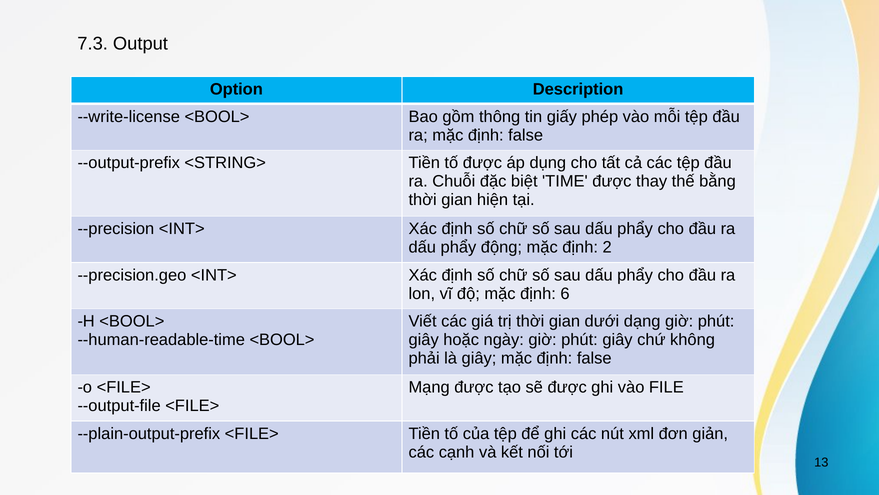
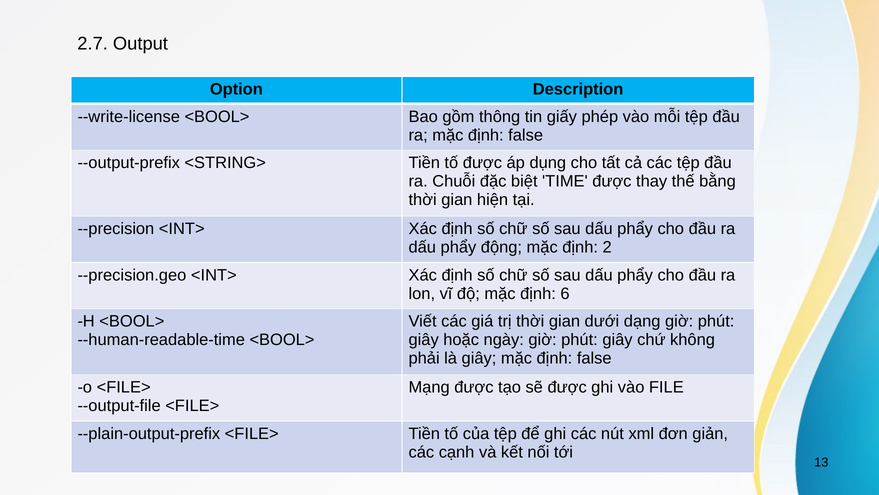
7.3: 7.3 -> 2.7
